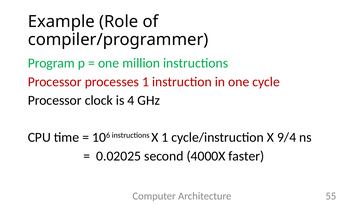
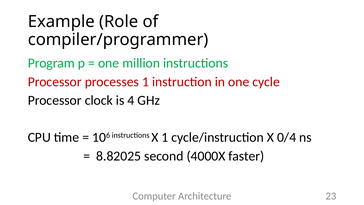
9/4: 9/4 -> 0/4
0.02025: 0.02025 -> 8.82025
55: 55 -> 23
